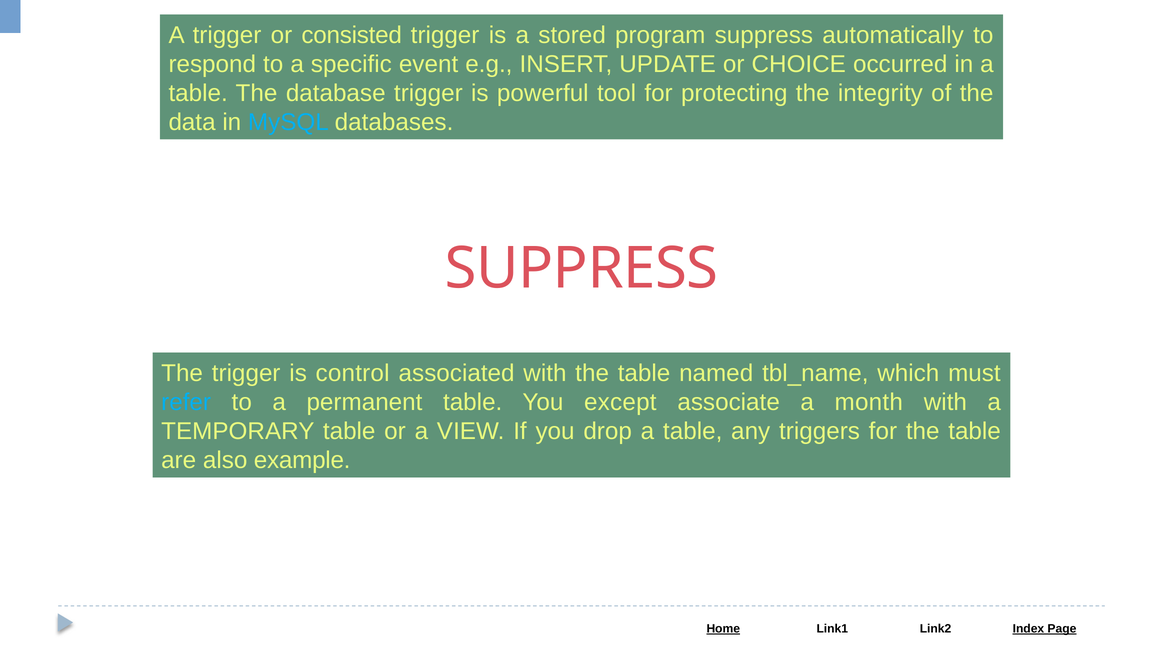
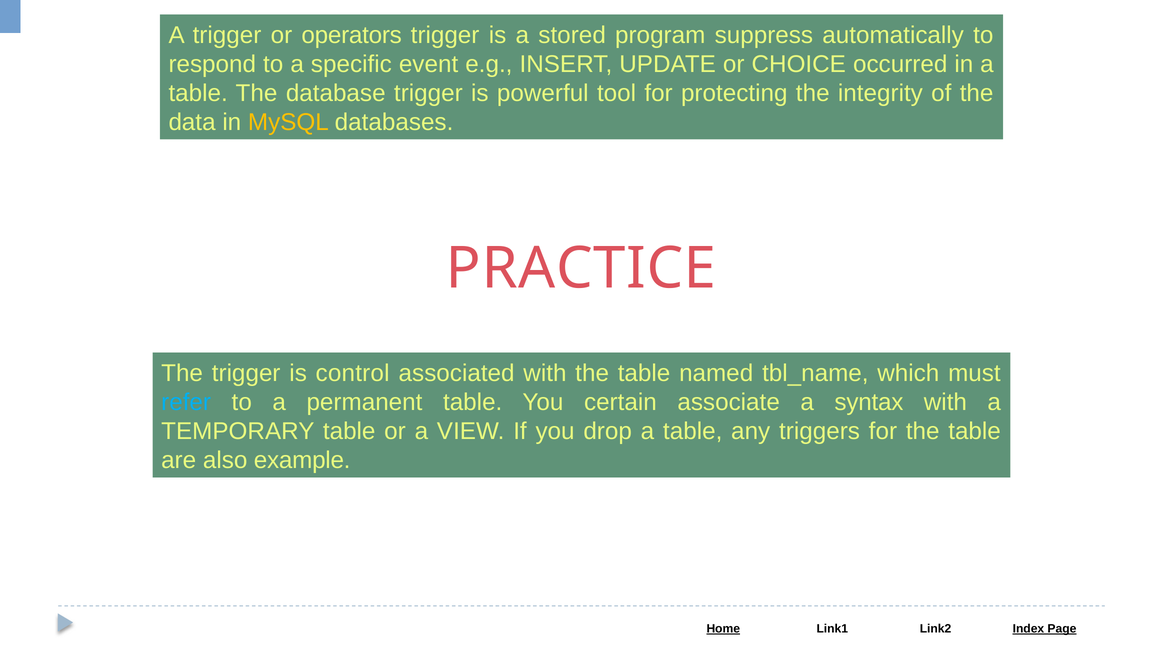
consisted: consisted -> operators
MySQL colour: light blue -> yellow
SUPPRESS at (582, 269): SUPPRESS -> PRACTICE
except: except -> certain
month: month -> syntax
